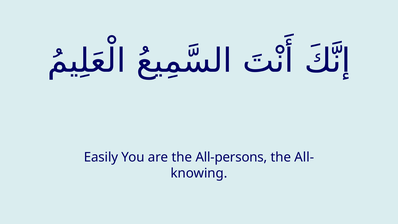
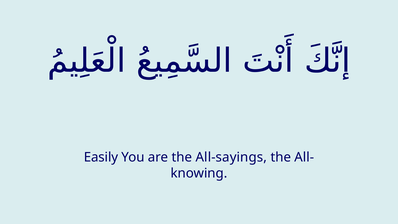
All-persons: All-persons -> All-sayings
